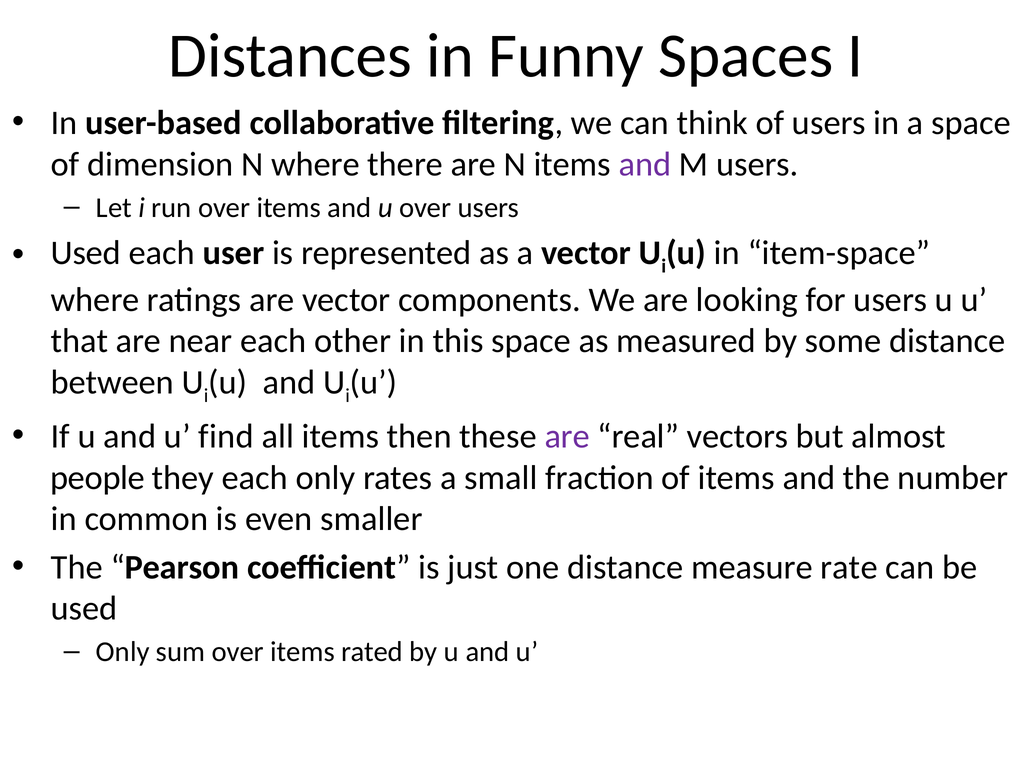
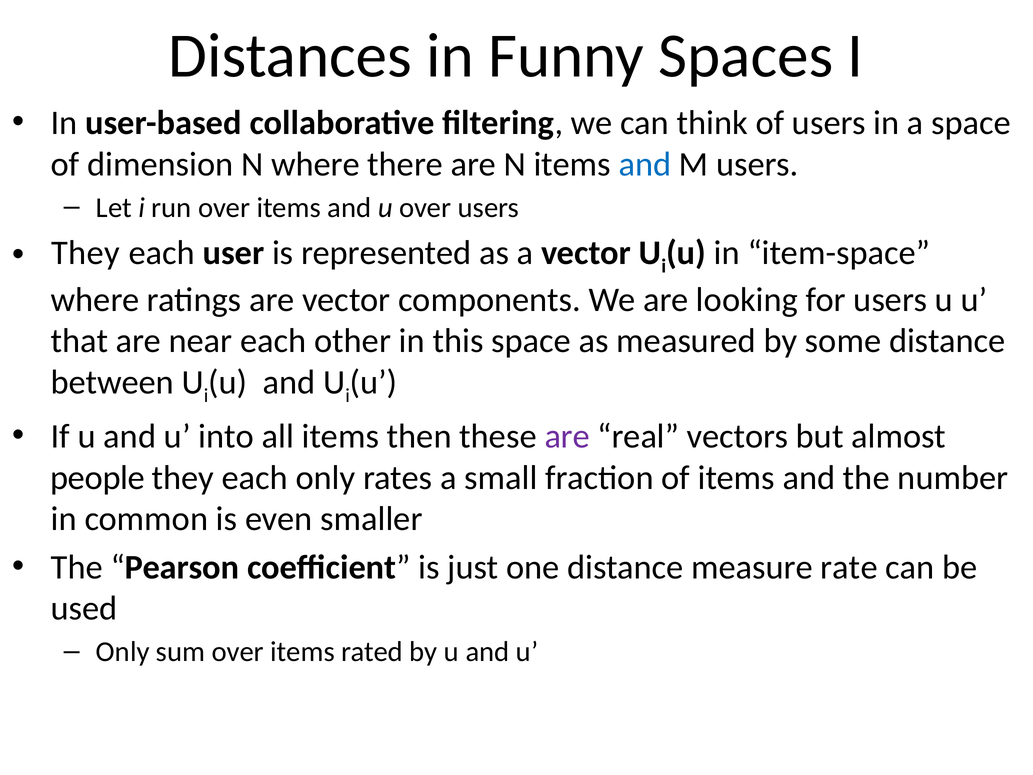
and at (645, 164) colour: purple -> blue
Used at (86, 253): Used -> They
find: find -> into
